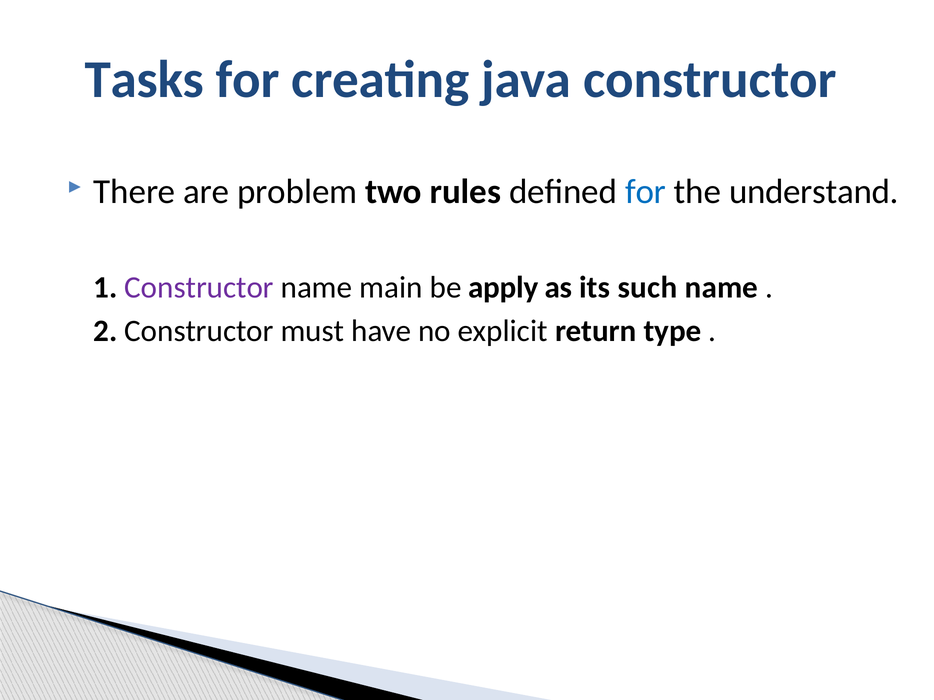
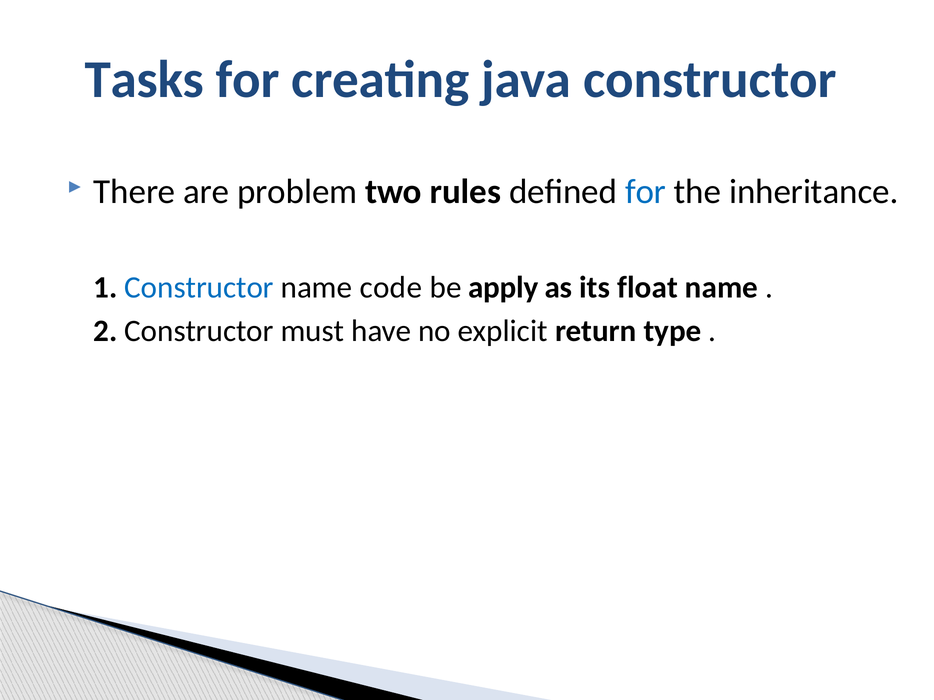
understand: understand -> inheritance
Constructor at (199, 288) colour: purple -> blue
main: main -> code
such: such -> float
